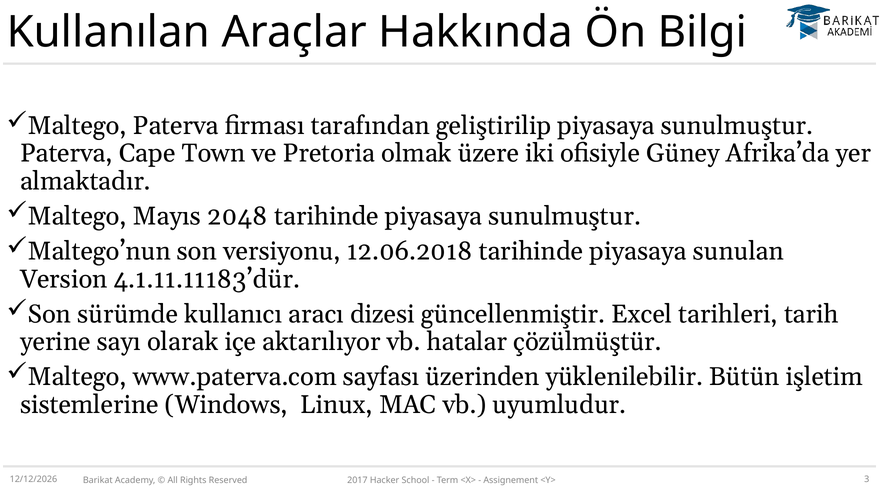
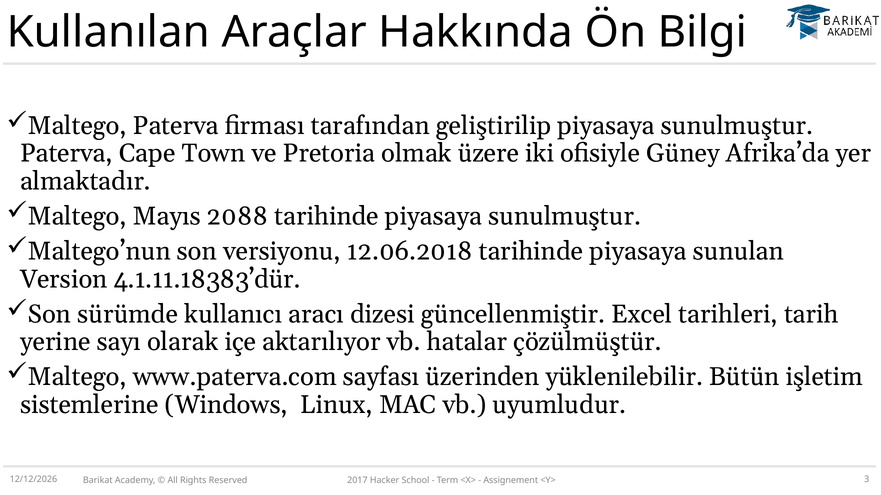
2048: 2048 -> 2088
4.1.11.11183’dür: 4.1.11.11183’dür -> 4.1.11.18383’dür
